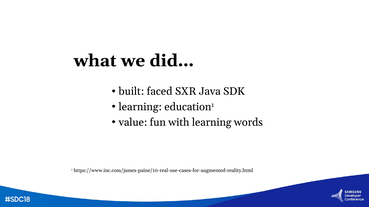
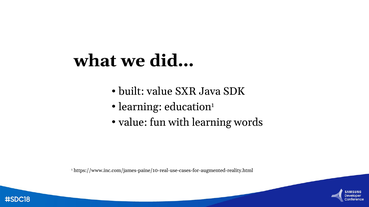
built faced: faced -> value
